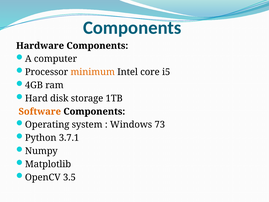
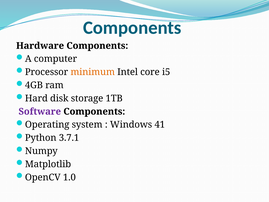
Software colour: orange -> purple
73: 73 -> 41
3.5: 3.5 -> 1.0
